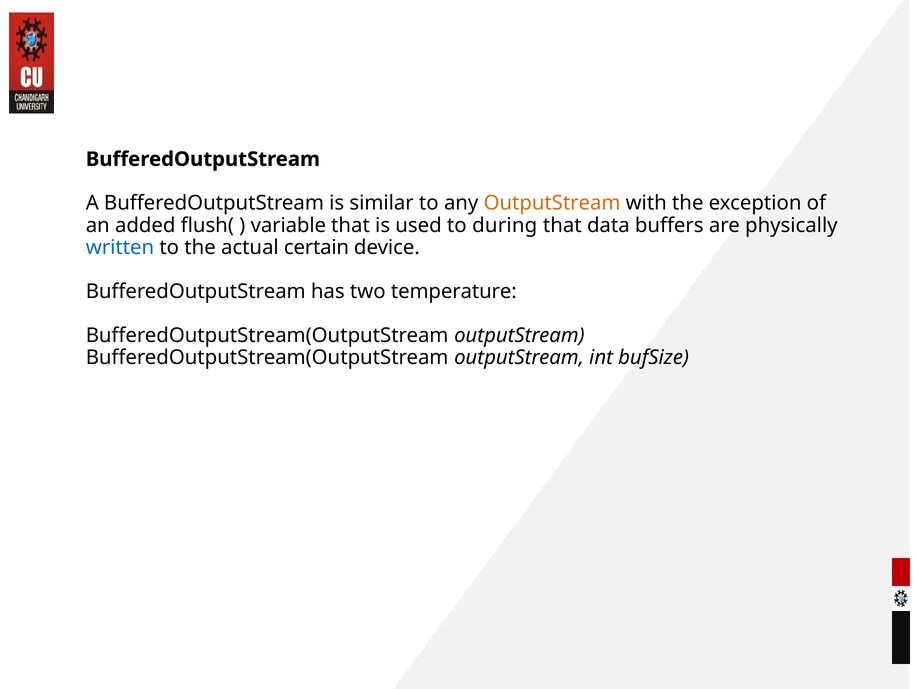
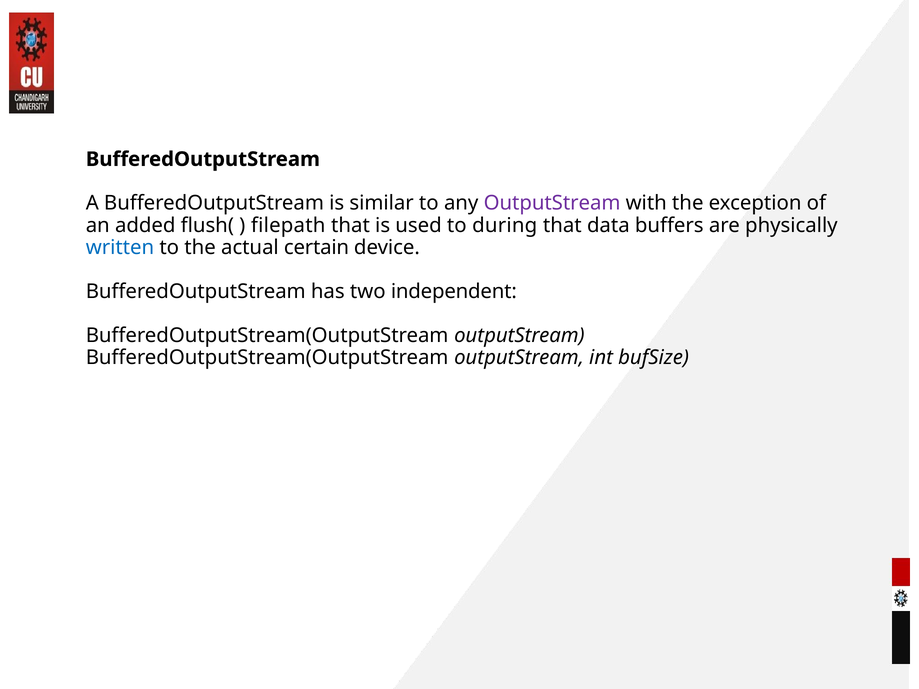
OutputStream at (552, 203) colour: orange -> purple
variable: variable -> filepath
temperature: temperature -> independent
